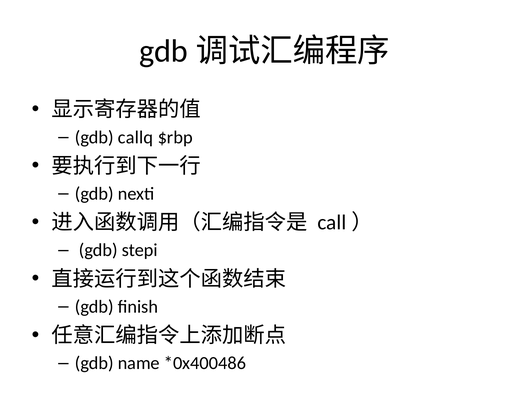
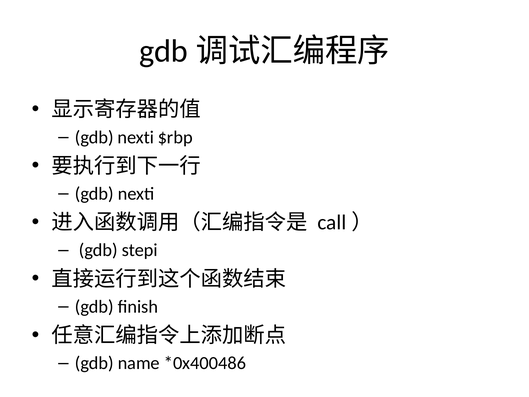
callq at (136, 137): callq -> nexti
